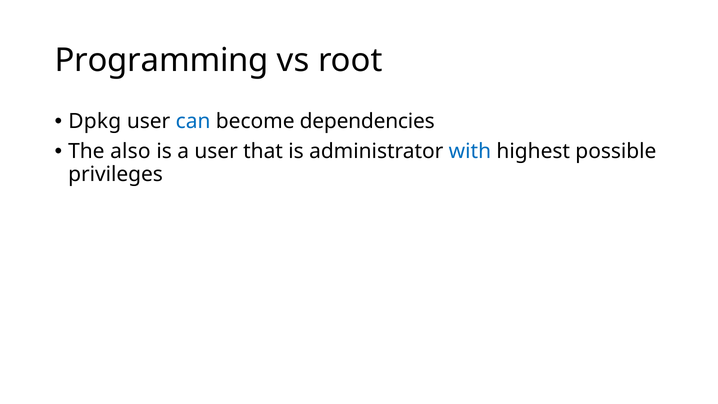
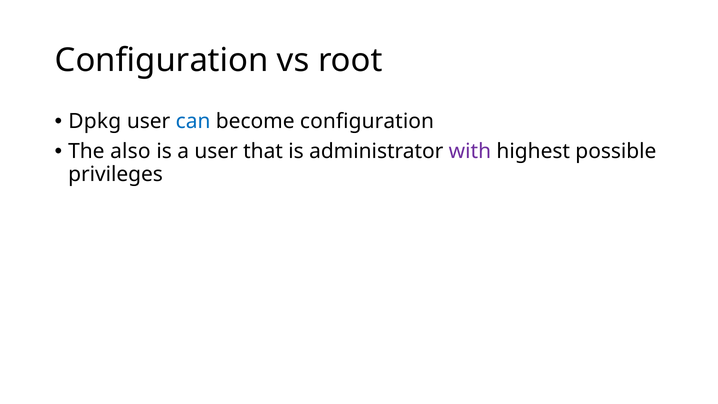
Programming at (162, 60): Programming -> Configuration
become dependencies: dependencies -> configuration
with colour: blue -> purple
